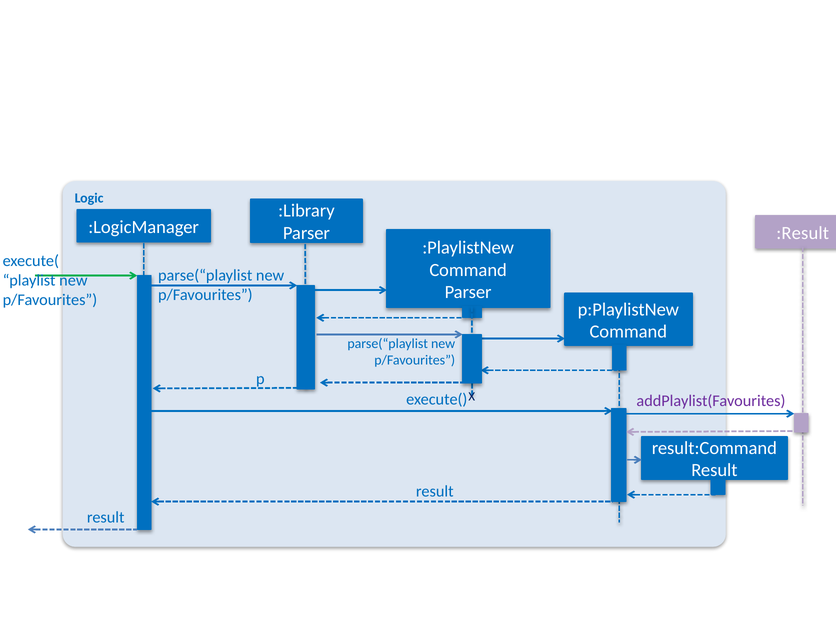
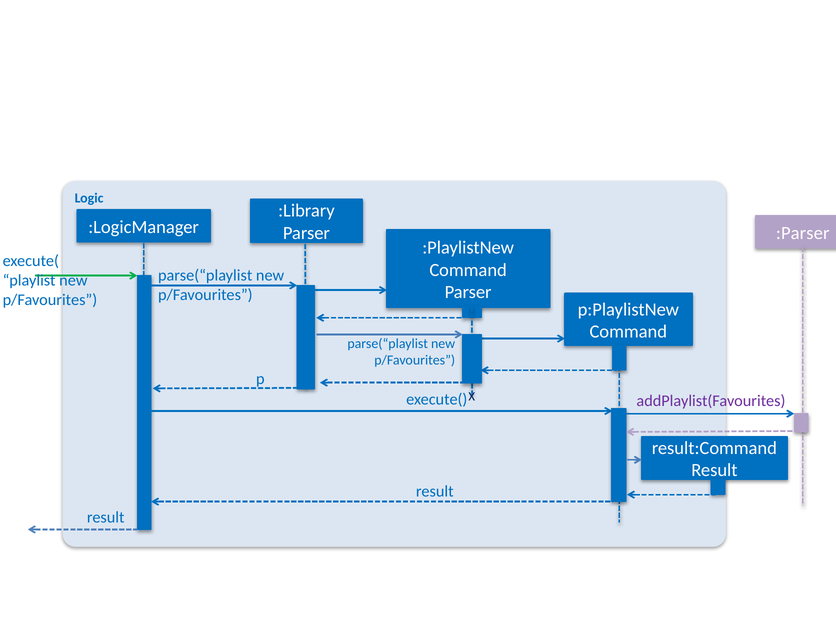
:Result: :Result -> :Parser
